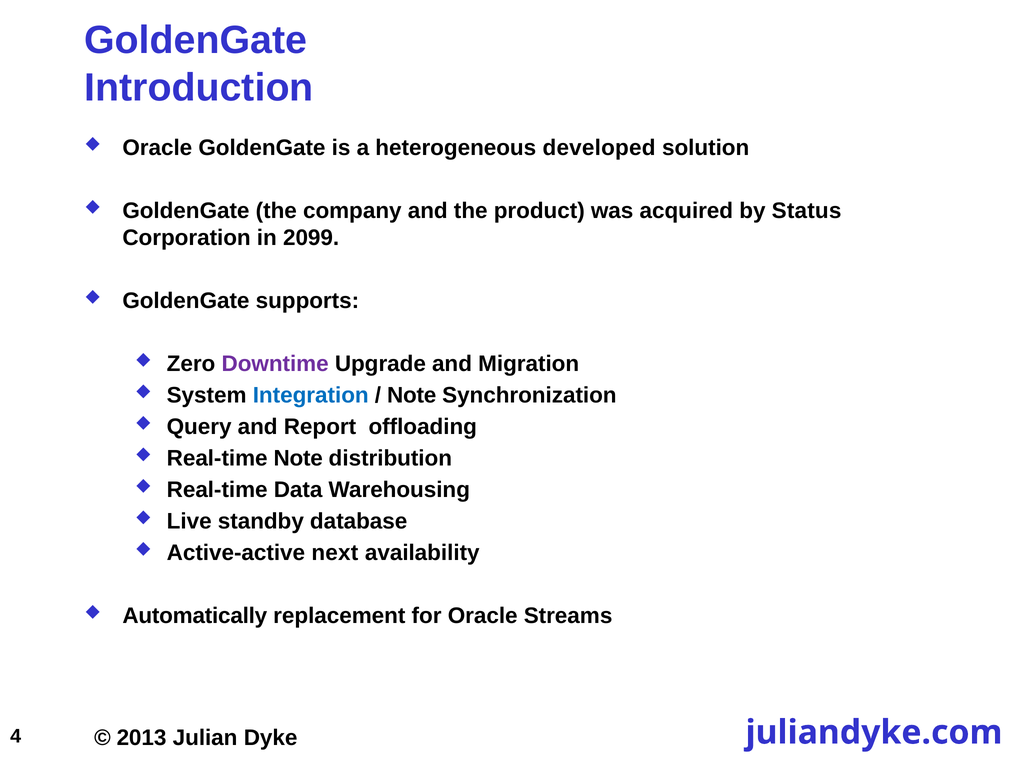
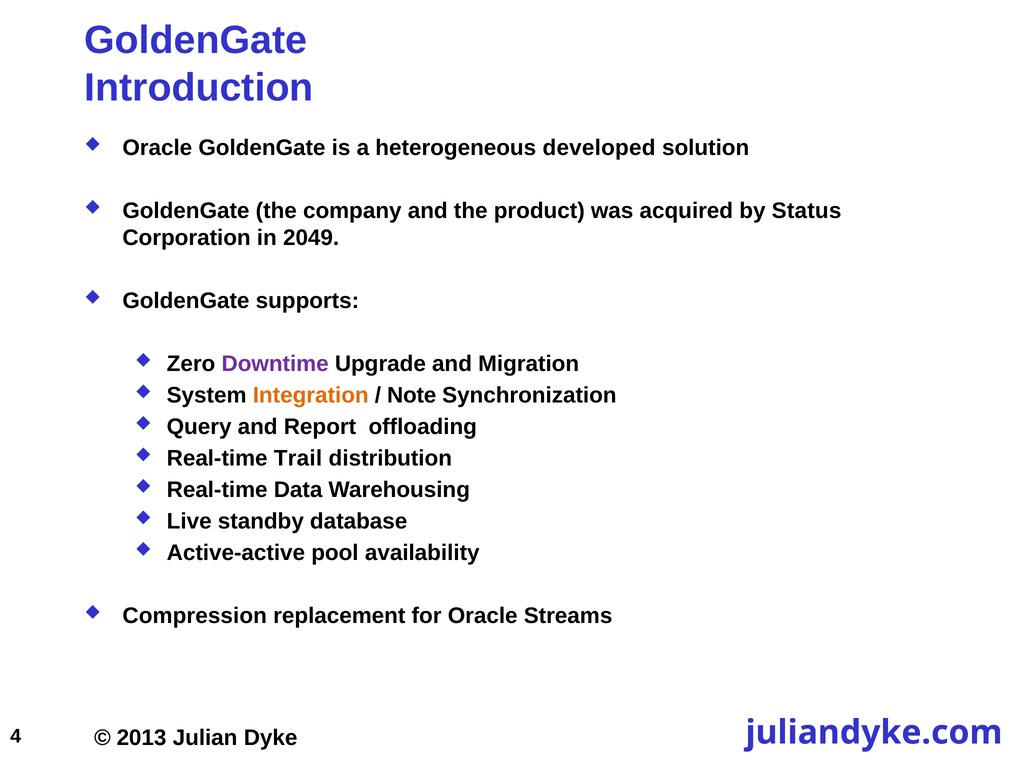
2099: 2099 -> 2049
Integration colour: blue -> orange
Real-time Note: Note -> Trail
next: next -> pool
Automatically: Automatically -> Compression
